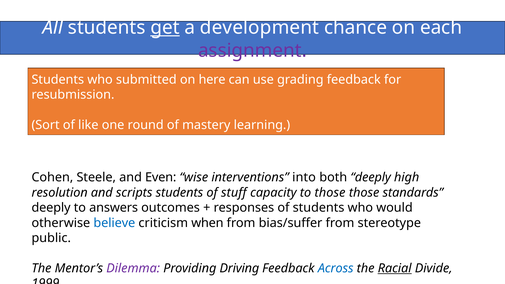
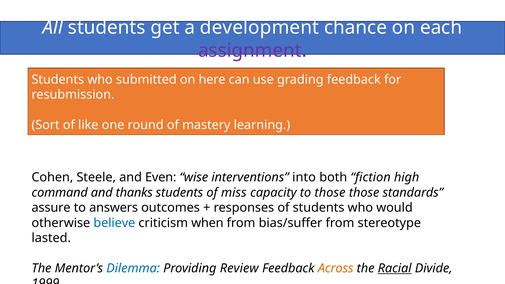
get underline: present -> none
both deeply: deeply -> fiction
resolution: resolution -> command
scripts: scripts -> thanks
stuff: stuff -> miss
deeply at (51, 208): deeply -> assure
public: public -> lasted
Dilemma colour: purple -> blue
Driving: Driving -> Review
Across colour: blue -> orange
